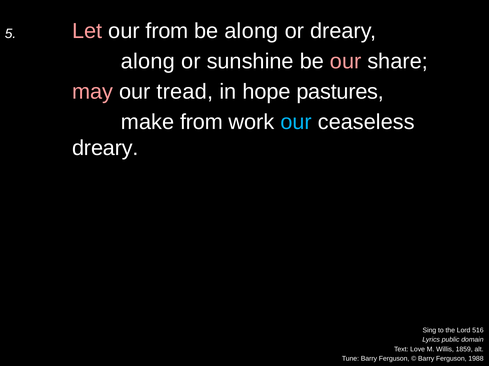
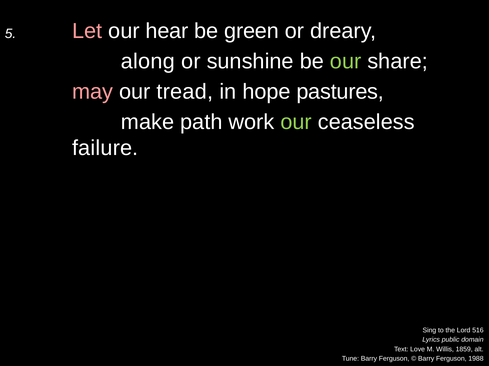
our from: from -> hear
be along: along -> green
our at (346, 61) colour: pink -> light green
make from: from -> path
our at (296, 122) colour: light blue -> light green
dreary at (105, 148): dreary -> failure
